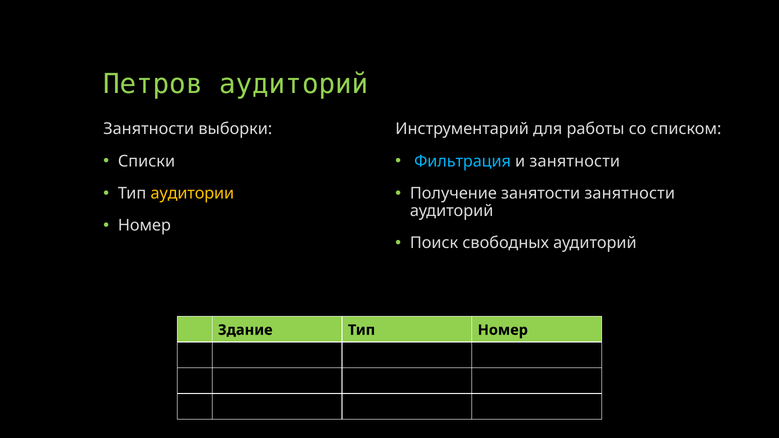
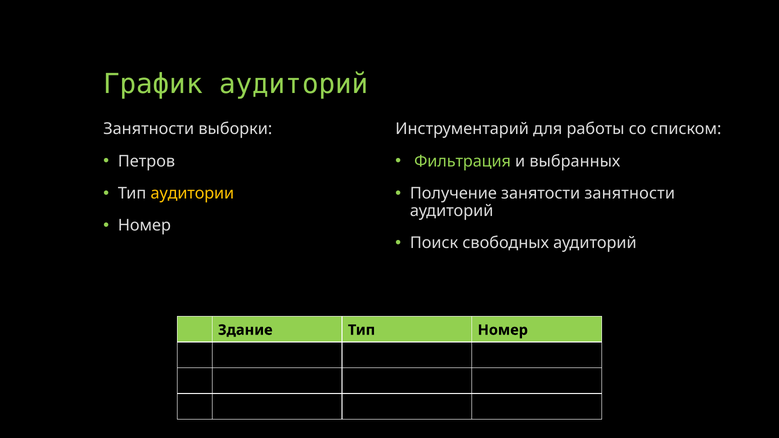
Петров: Петров -> График
Фильтрация colour: light blue -> light green
и занятности: занятности -> выбранных
Списки: Списки -> Петров
